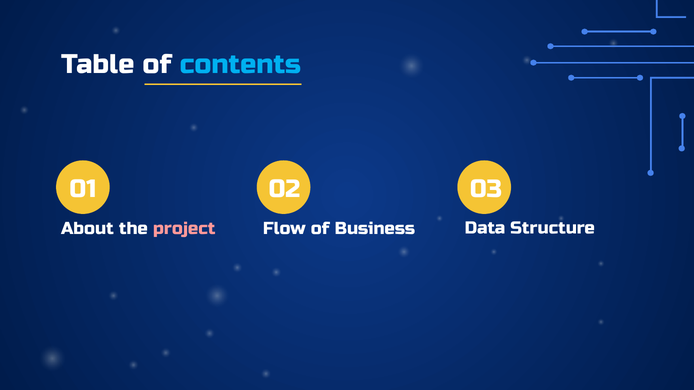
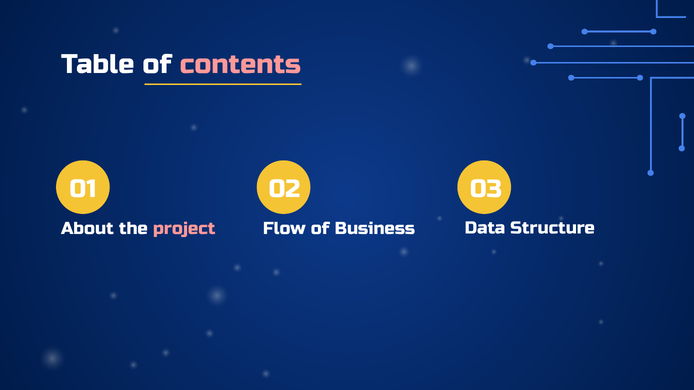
contents colour: light blue -> pink
